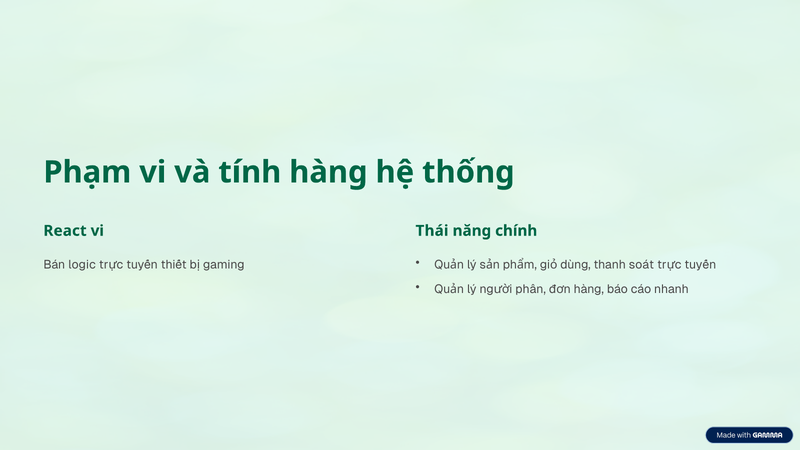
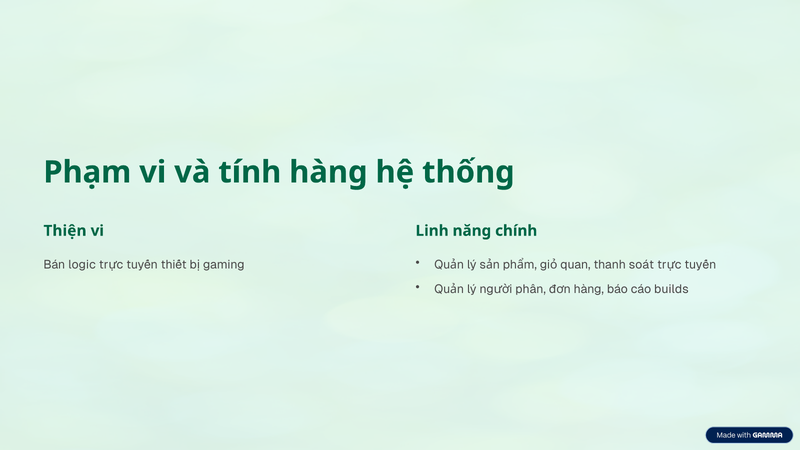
React: React -> Thiện
Thái: Thái -> Linh
dùng: dùng -> quan
nhanh: nhanh -> builds
